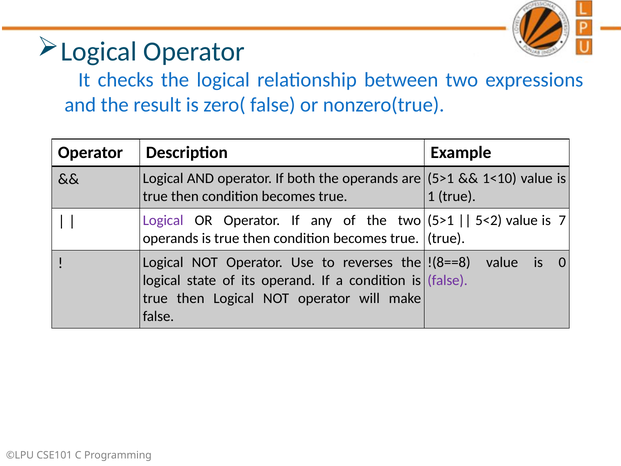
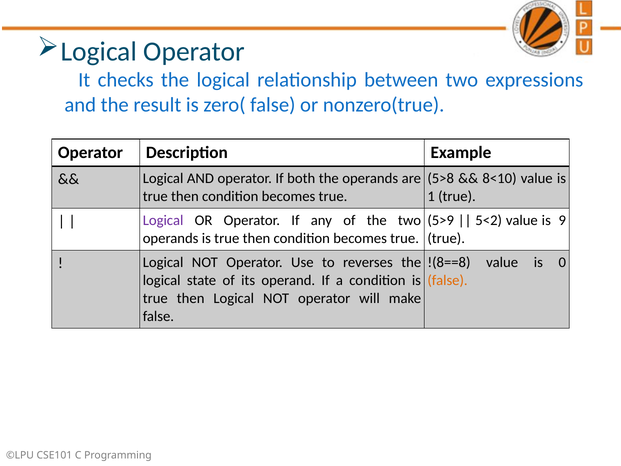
5>1 at (441, 178): 5>1 -> 5>8
1<10: 1<10 -> 8<10
5>1 at (441, 220): 5>1 -> 5>9
7: 7 -> 9
false at (447, 280) colour: purple -> orange
